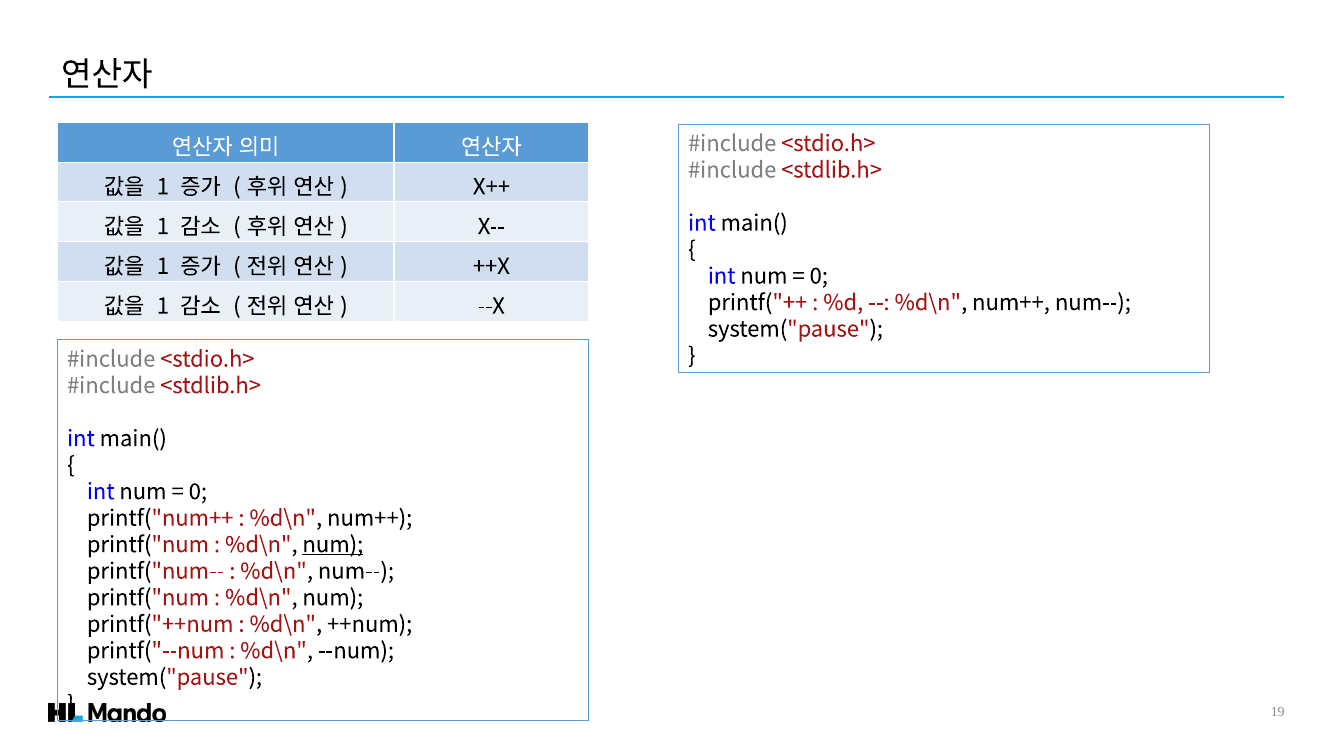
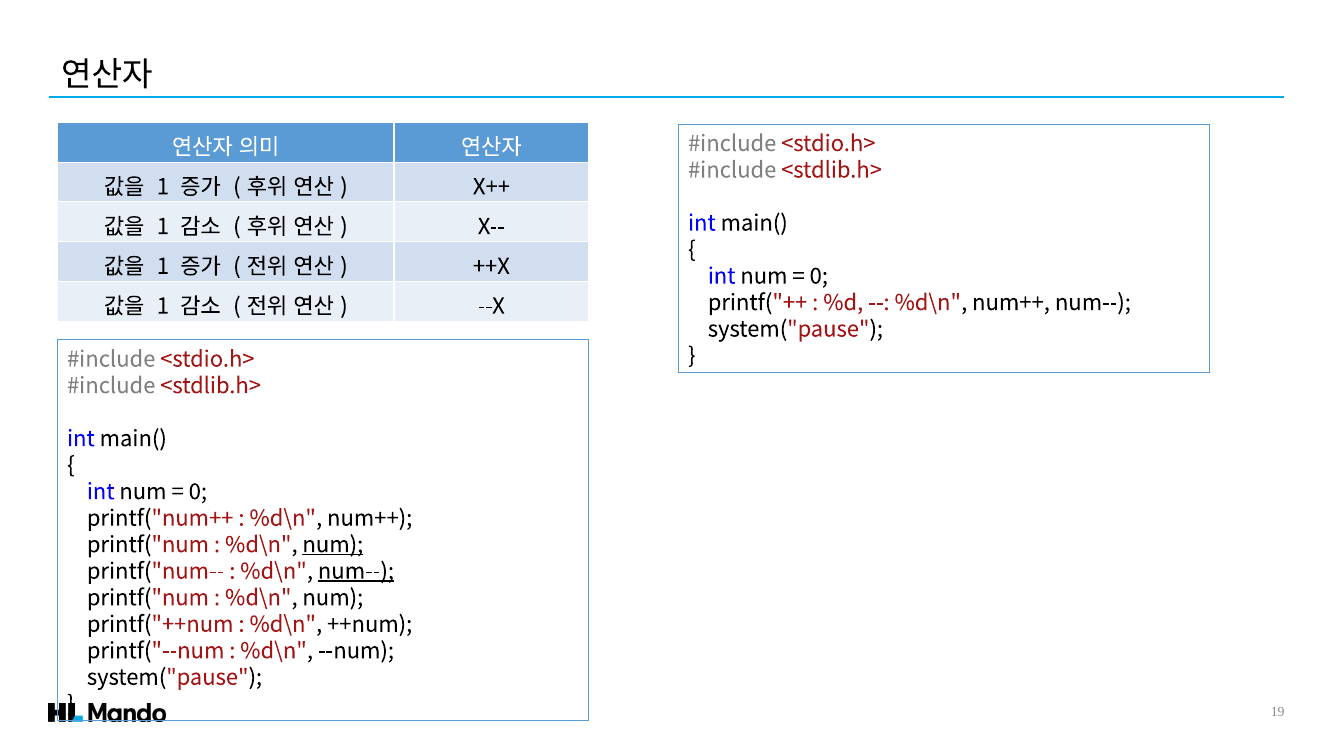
num-- at (356, 571) underline: none -> present
